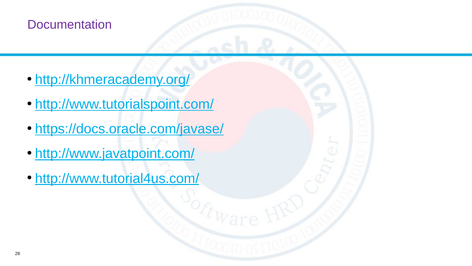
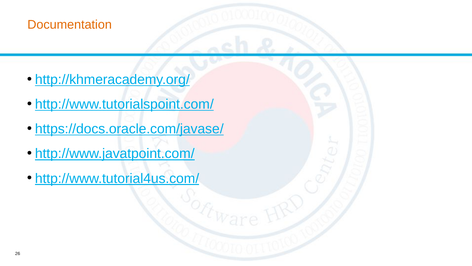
Documentation colour: purple -> orange
